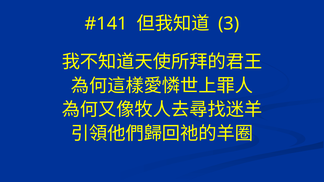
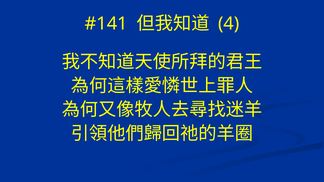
3: 3 -> 4
